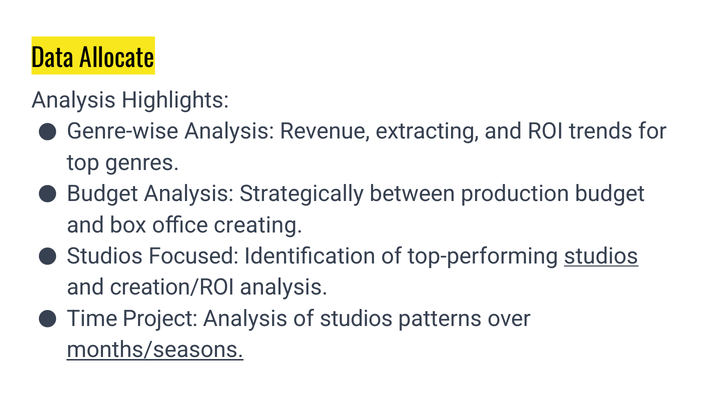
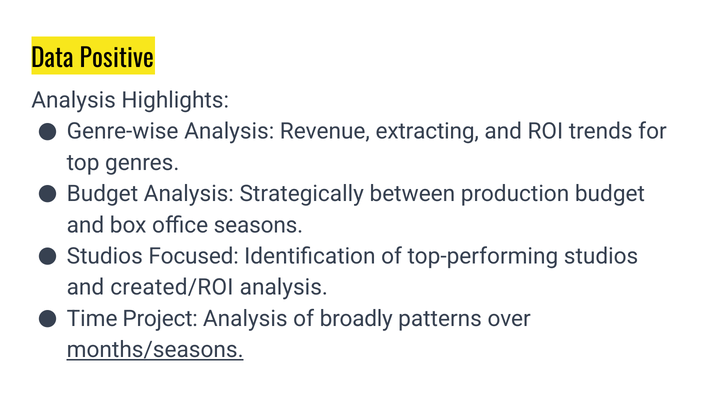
Allocate: Allocate -> Positive
creating: creating -> seasons
studios at (601, 256) underline: present -> none
creation/ROI: creation/ROI -> created/ROI
of studios: studios -> broadly
